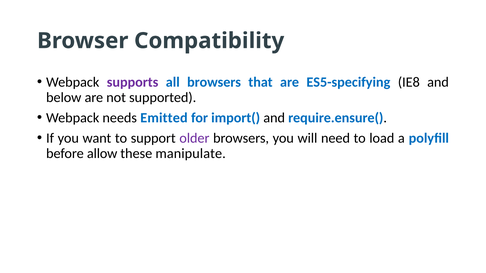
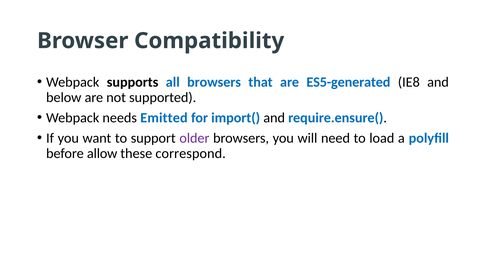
supports colour: purple -> black
ES5-specifying: ES5-specifying -> ES5-generated
manipulate: manipulate -> correspond
